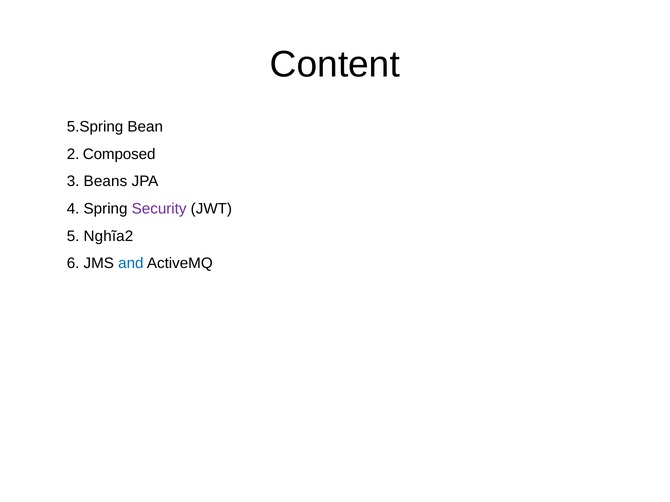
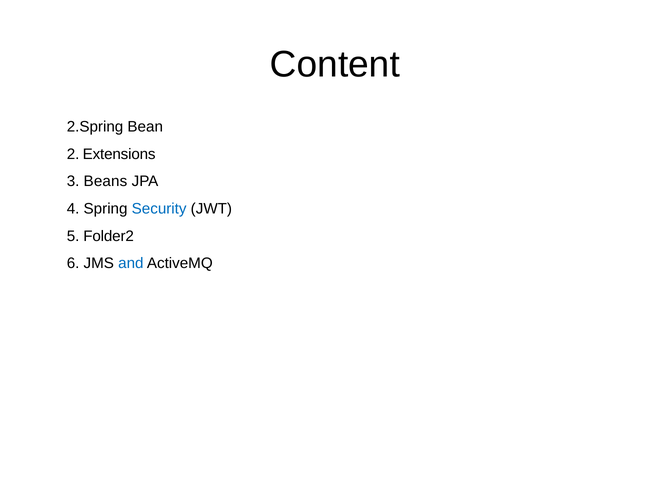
5.Spring: 5.Spring -> 2.Spring
Composed: Composed -> Extensions
Security colour: purple -> blue
Nghĩa2: Nghĩa2 -> Folder2
